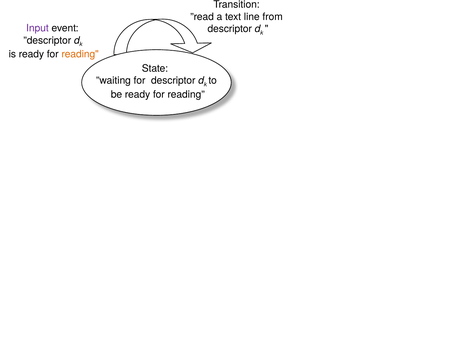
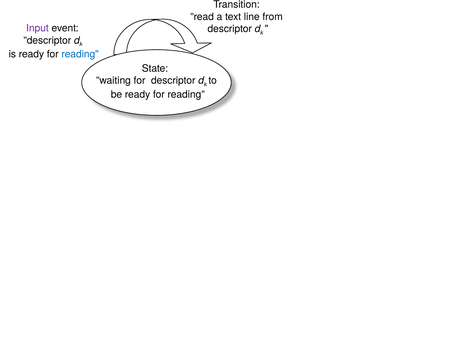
reading at (80, 54) colour: orange -> blue
